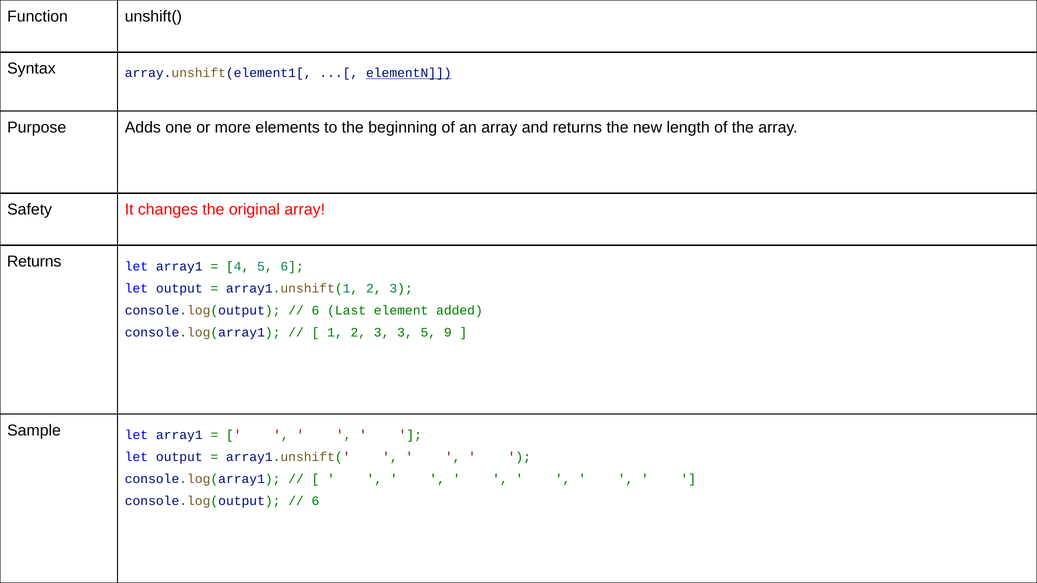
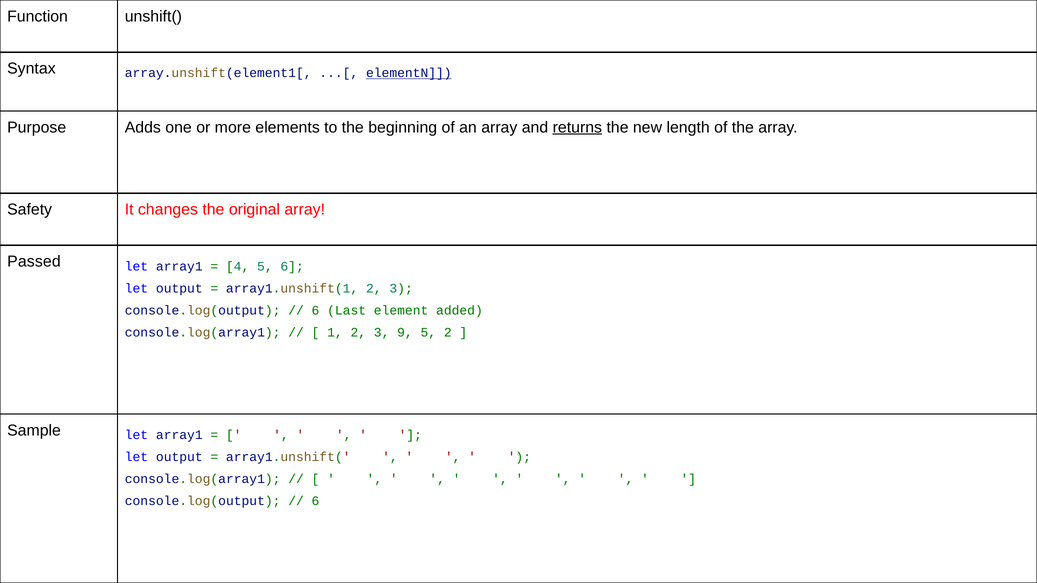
returns at (577, 127) underline: none -> present
Returns at (34, 262): Returns -> Passed
3 3: 3 -> 9
5 9: 9 -> 2
